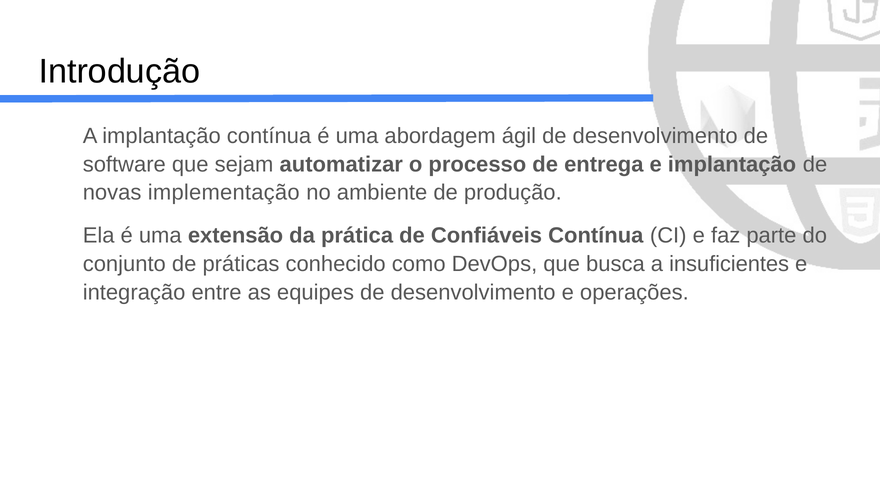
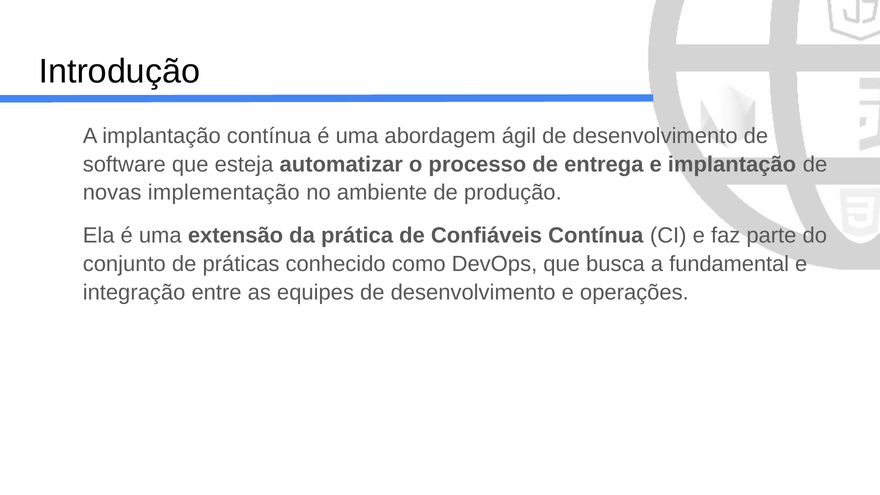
sejam: sejam -> esteja
insuficientes: insuficientes -> fundamental
